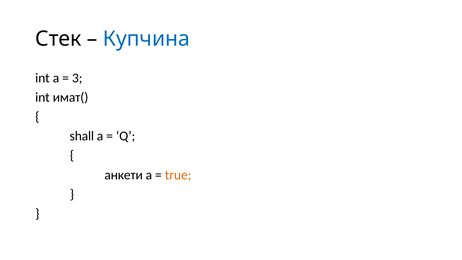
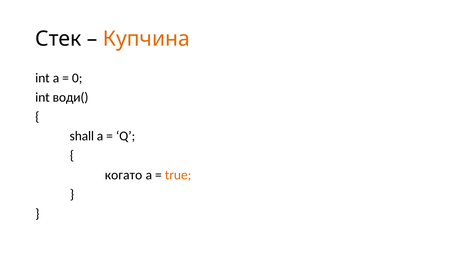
Купчина colour: blue -> orange
3: 3 -> 0
имат(: имат( -> води(
анкети: анкети -> когато
